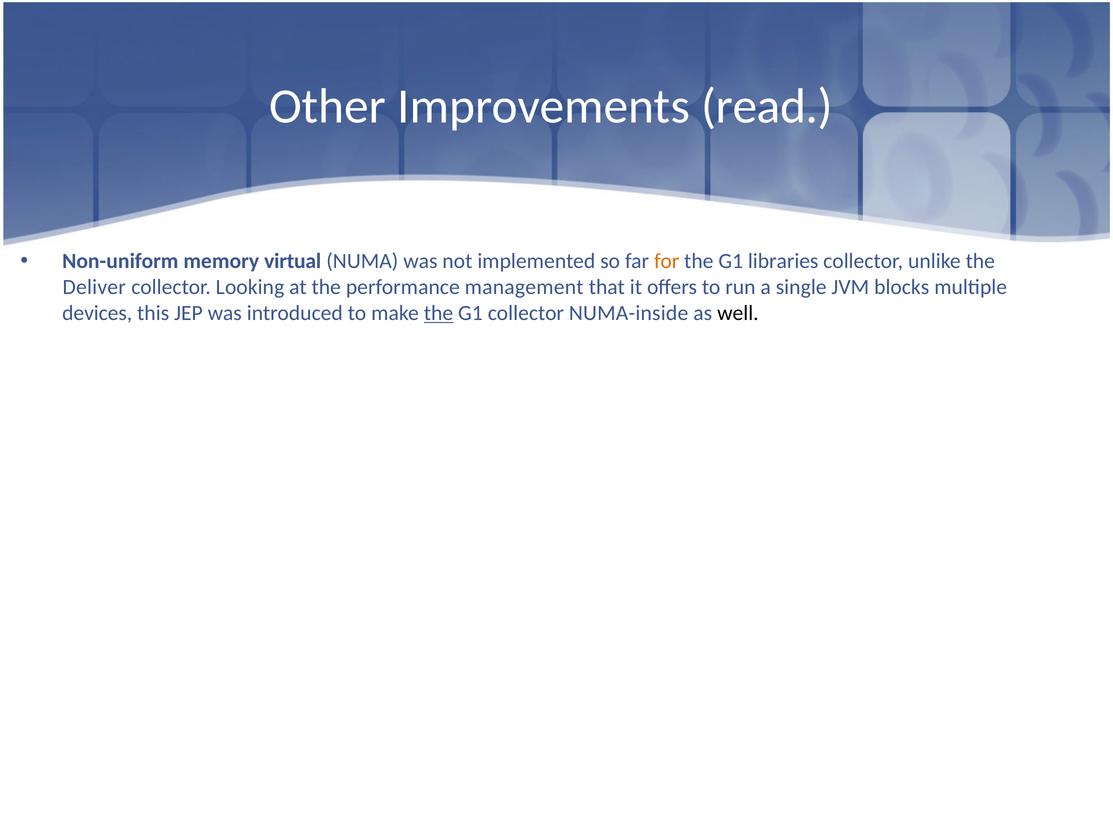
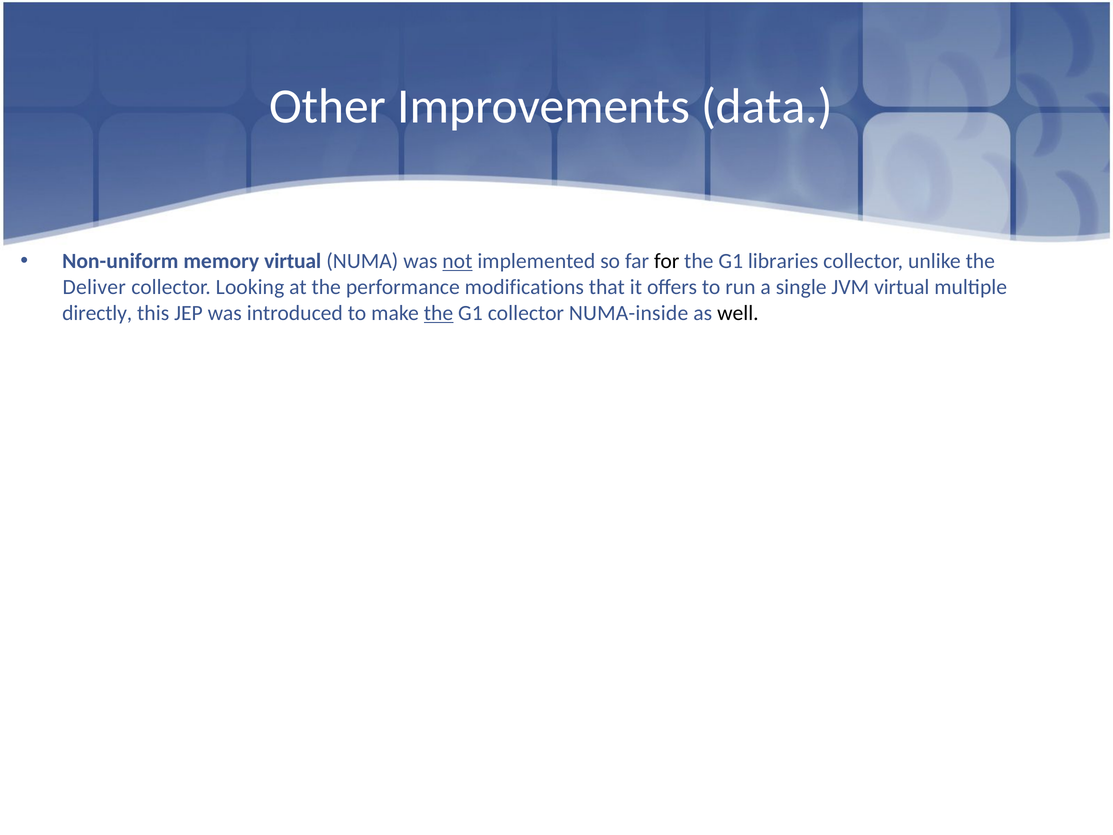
read: read -> data
not underline: none -> present
for colour: orange -> black
management: management -> modifications
JVM blocks: blocks -> virtual
devices: devices -> directly
